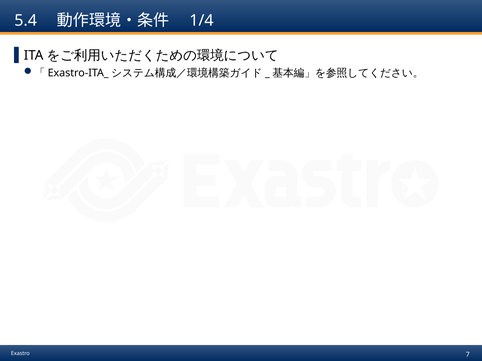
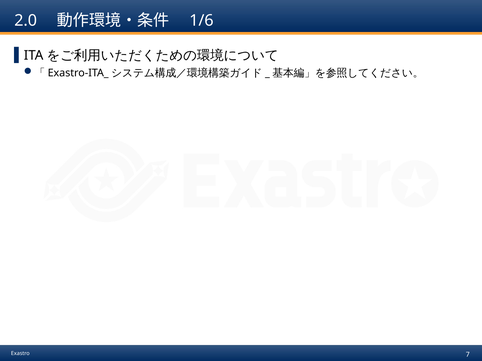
5.4: 5.4 -> 2.0
1/4: 1/4 -> 1/6
